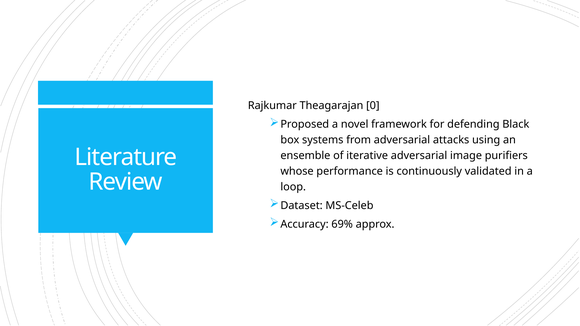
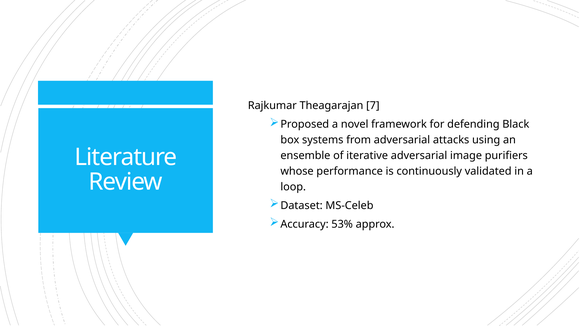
0: 0 -> 7
69%: 69% -> 53%
